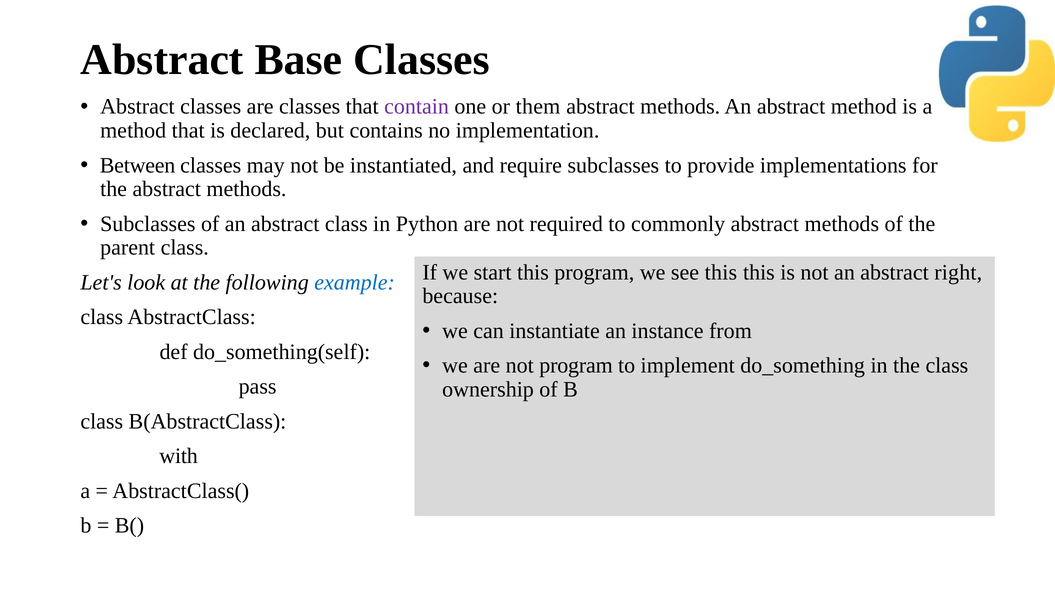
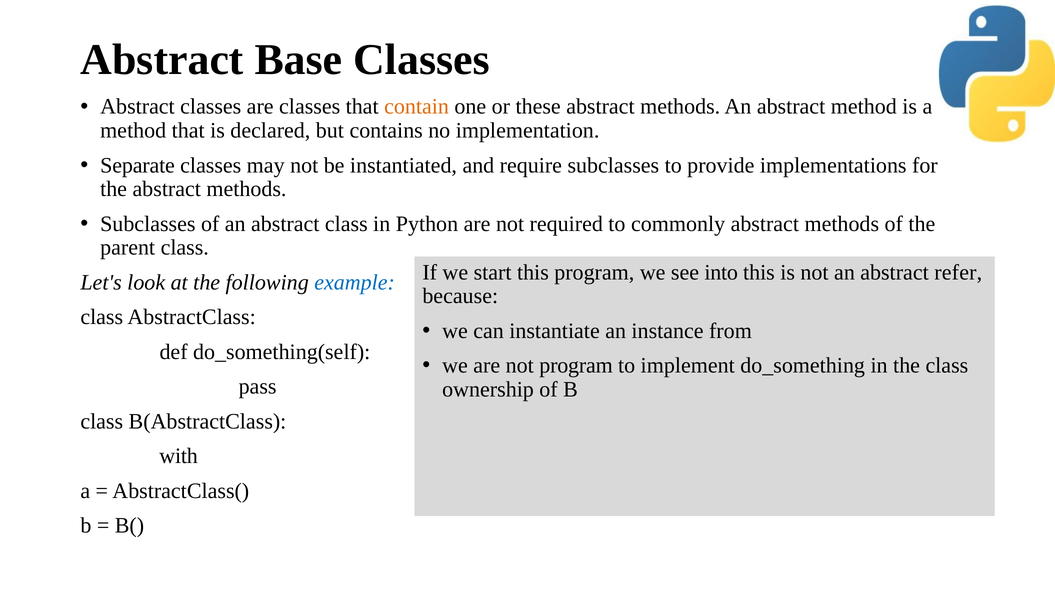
contain colour: purple -> orange
them: them -> these
Between: Between -> Separate
see this: this -> into
right: right -> refer
